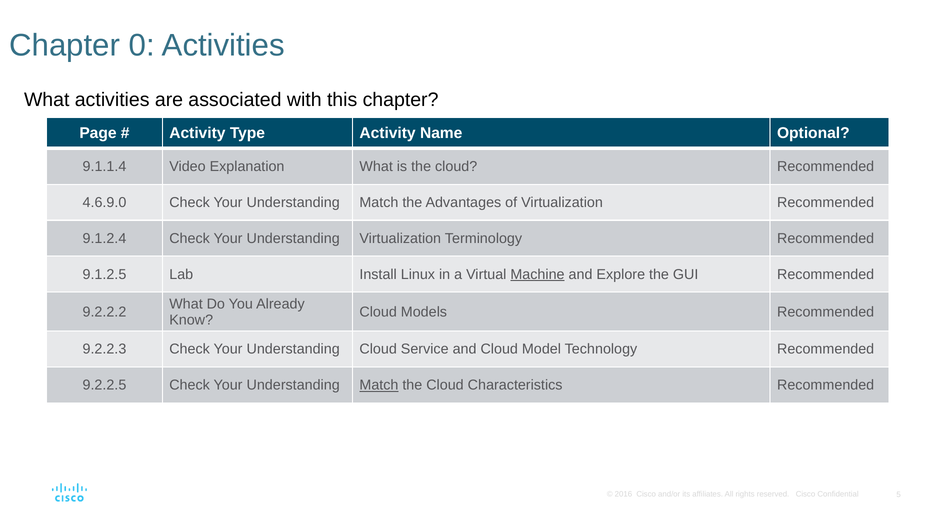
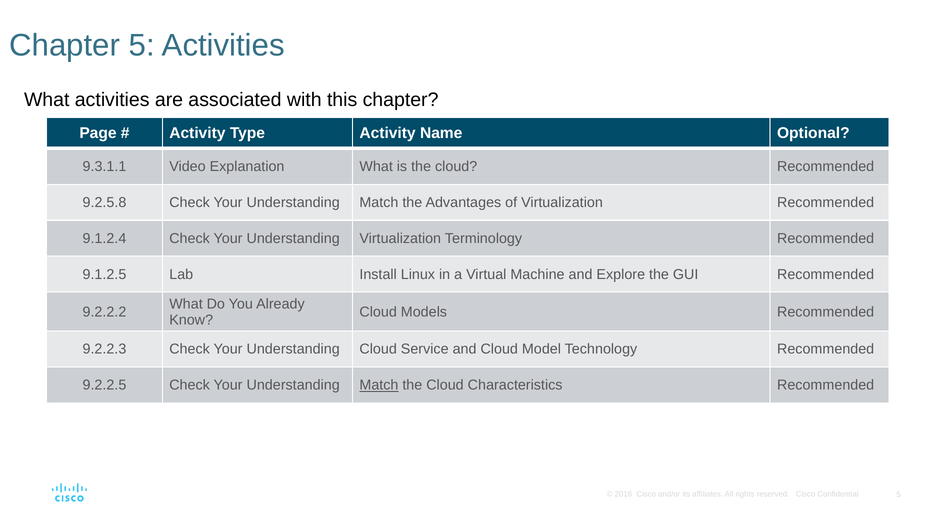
Chapter 0: 0 -> 5
9.1.1.4: 9.1.1.4 -> 9.3.1.1
4.6.9.0: 4.6.9.0 -> 9.2.5.8
Machine underline: present -> none
